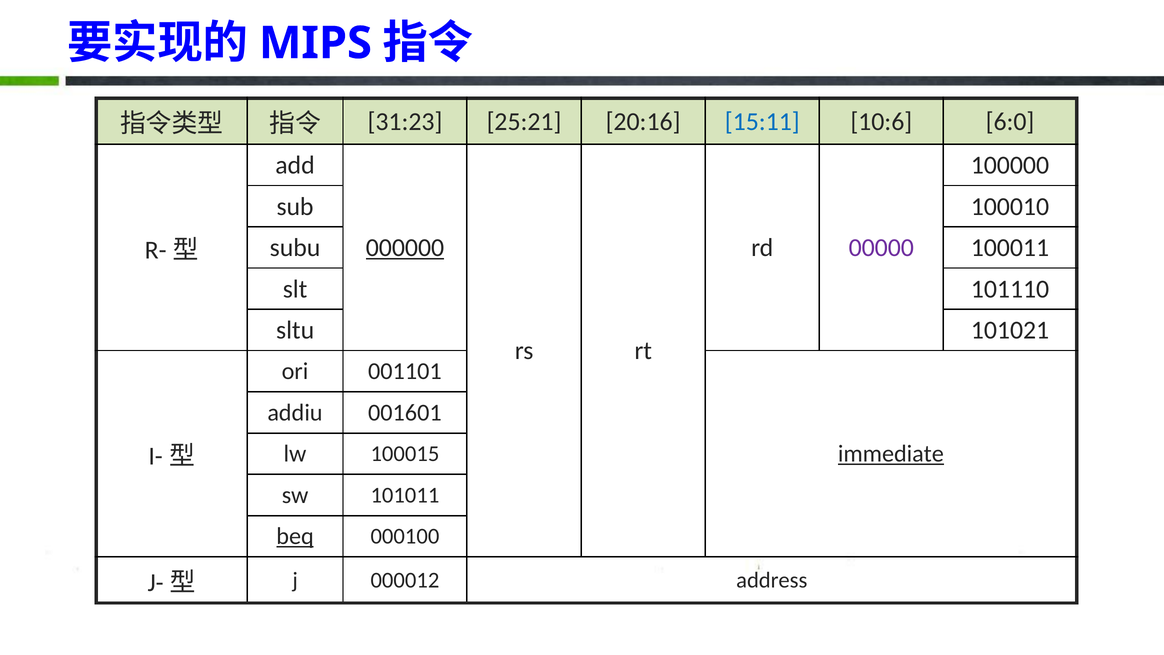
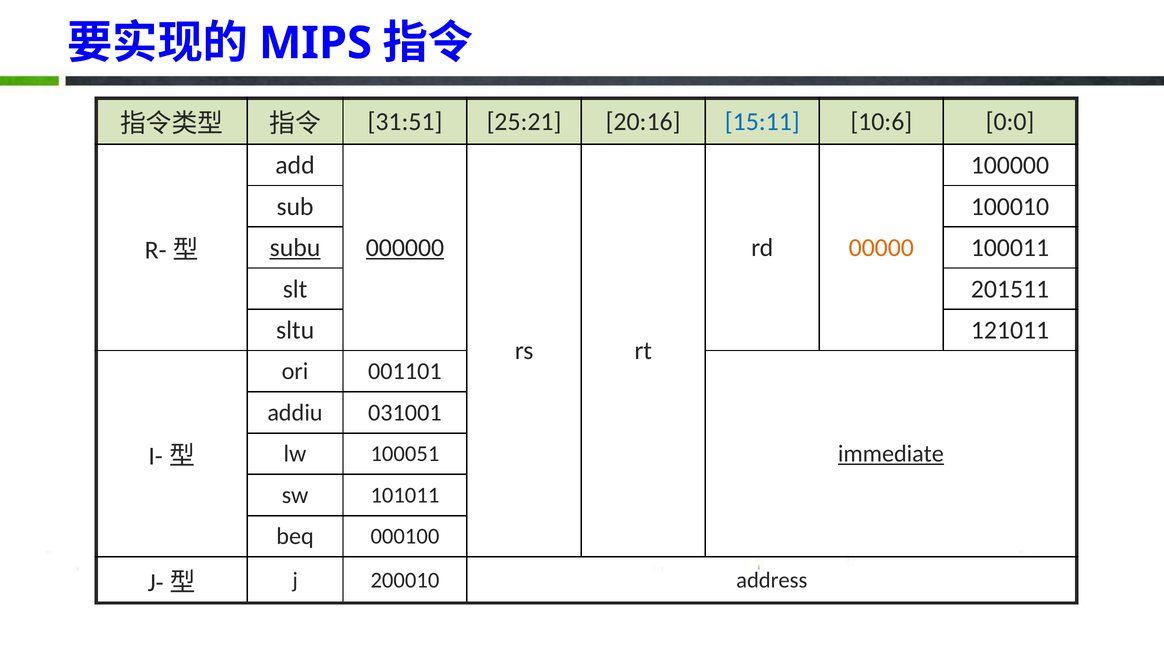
31:23: 31:23 -> 31:51
6:0: 6:0 -> 0:0
subu underline: none -> present
00000 colour: purple -> orange
101110: 101110 -> 201511
101021: 101021 -> 121011
001601: 001601 -> 031001
100015: 100015 -> 100051
beq underline: present -> none
000012: 000012 -> 200010
